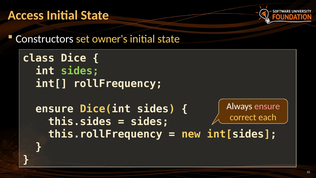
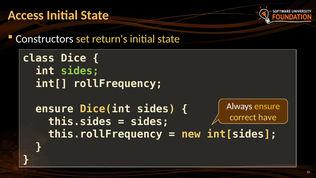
owner's: owner's -> return's
ensure at (267, 106) colour: pink -> yellow
each: each -> have
